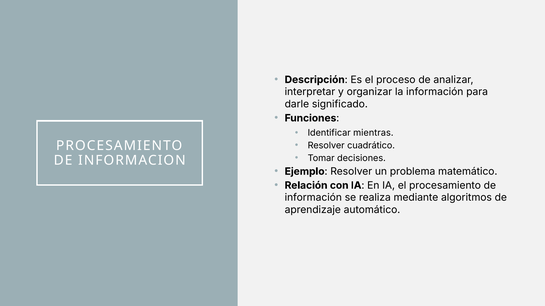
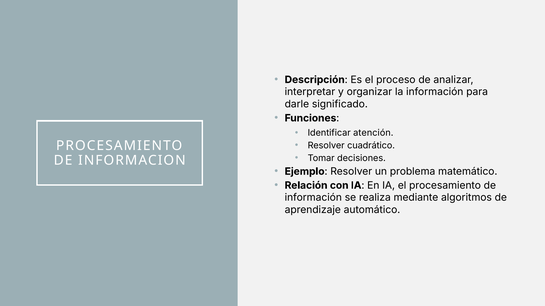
mientras: mientras -> atención
